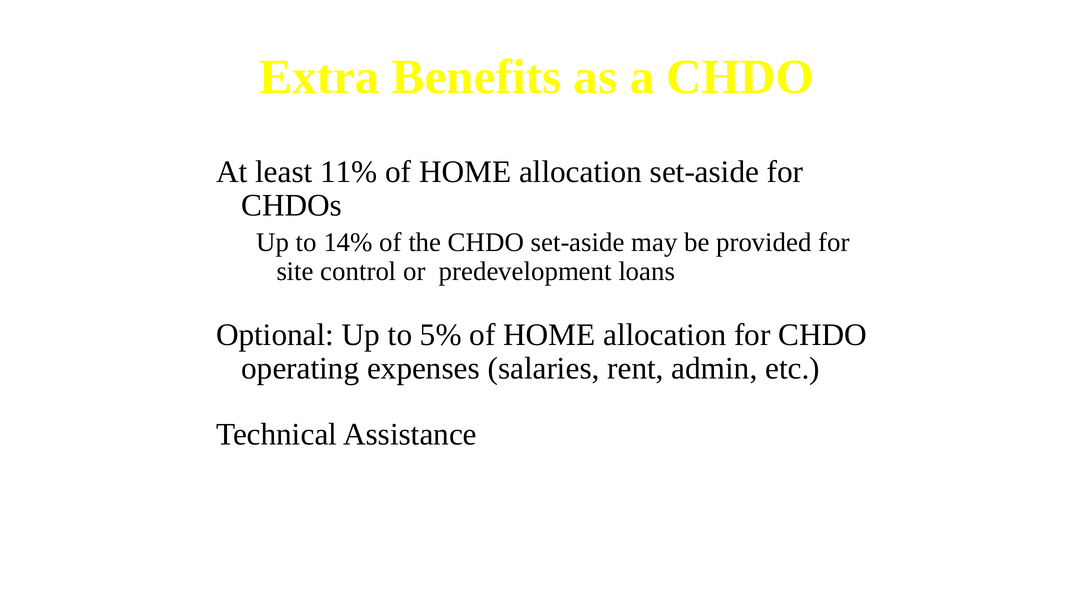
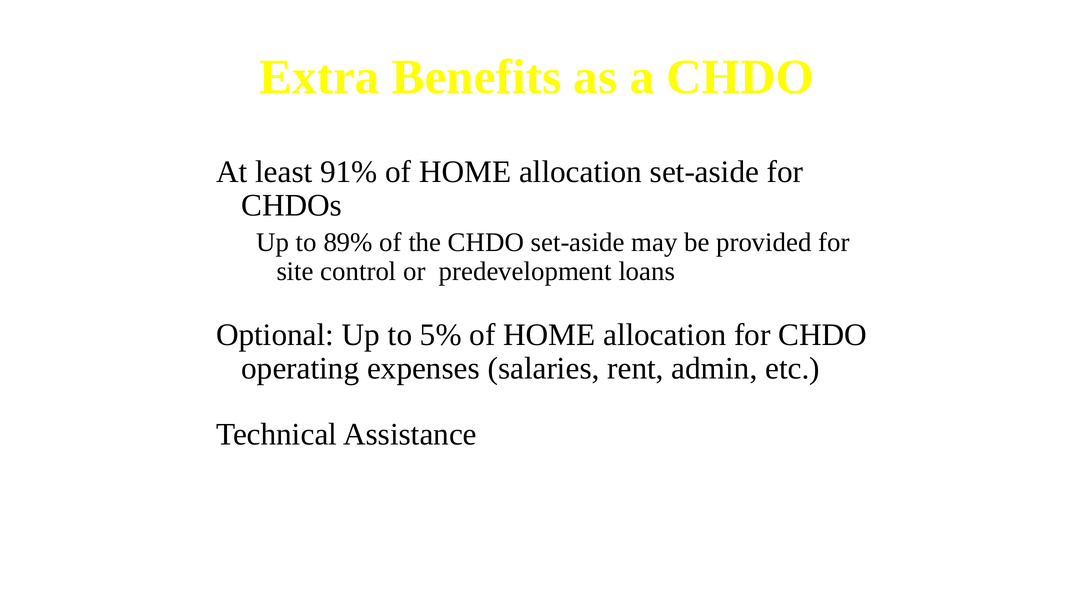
11%: 11% -> 91%
14%: 14% -> 89%
